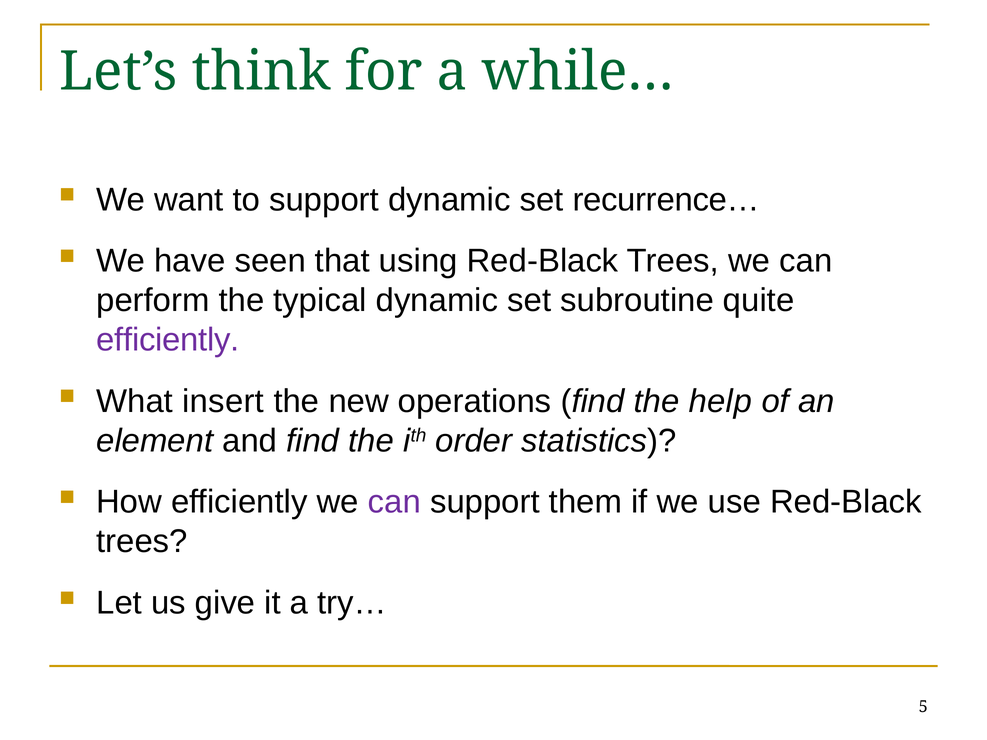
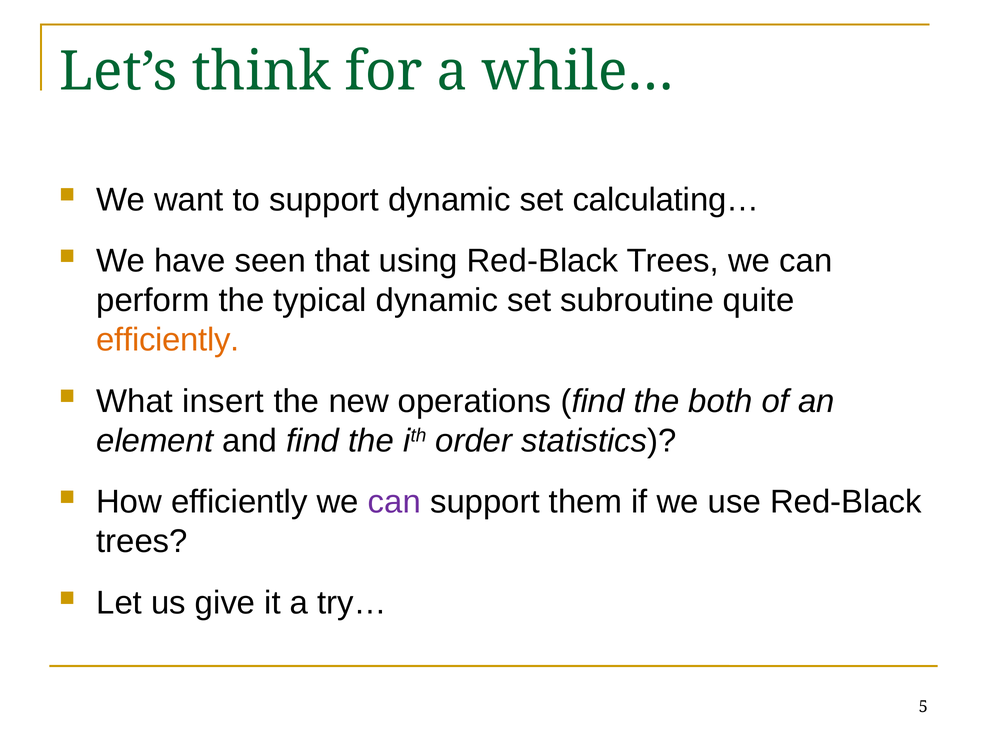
recurrence…: recurrence… -> calculating…
efficiently at (168, 340) colour: purple -> orange
help: help -> both
